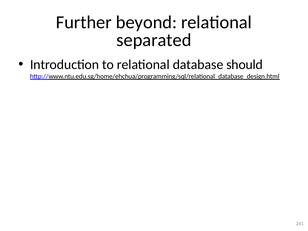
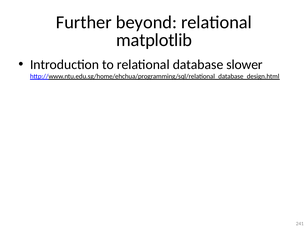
separated: separated -> matplotlib
should: should -> slower
